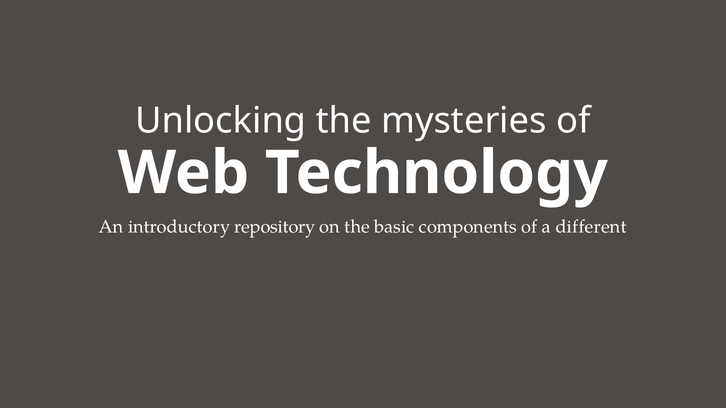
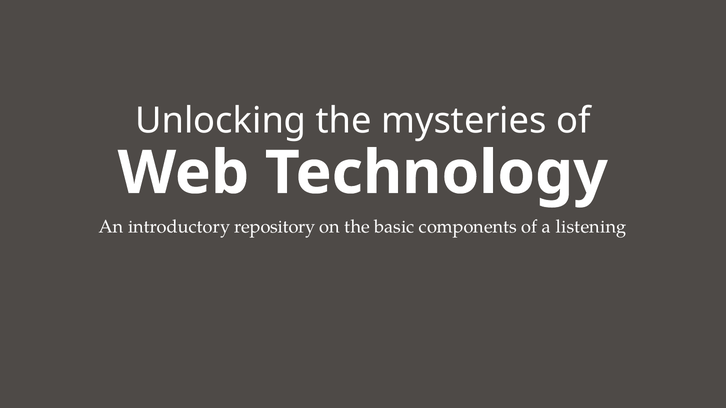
different: different -> listening
